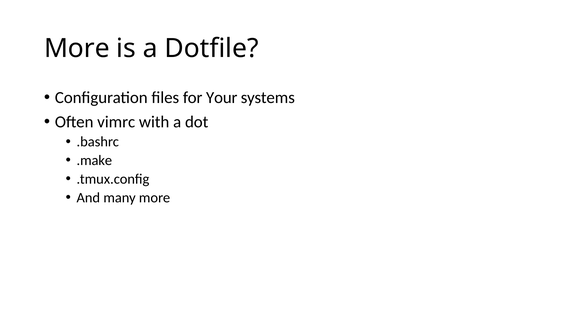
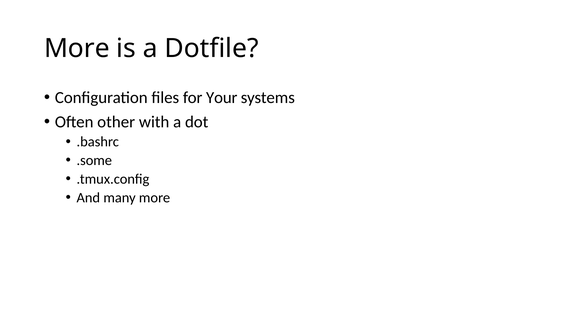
vimrc: vimrc -> other
.make: .make -> .some
